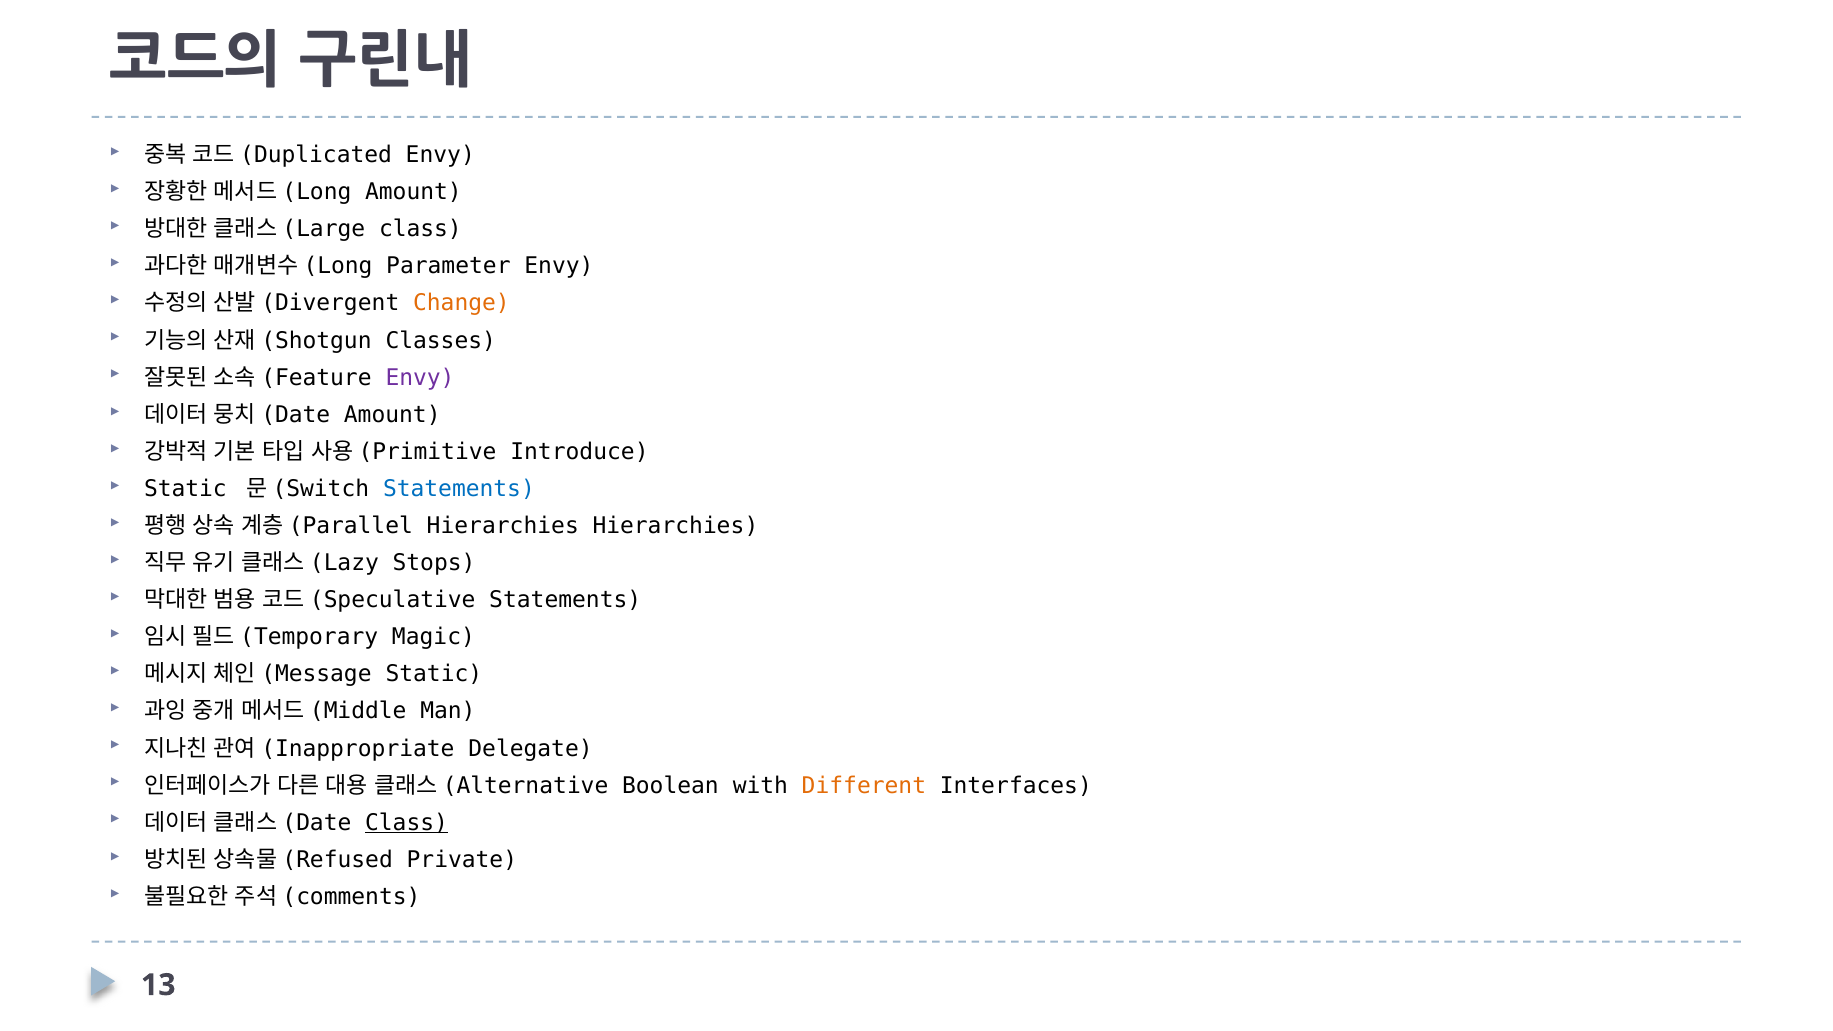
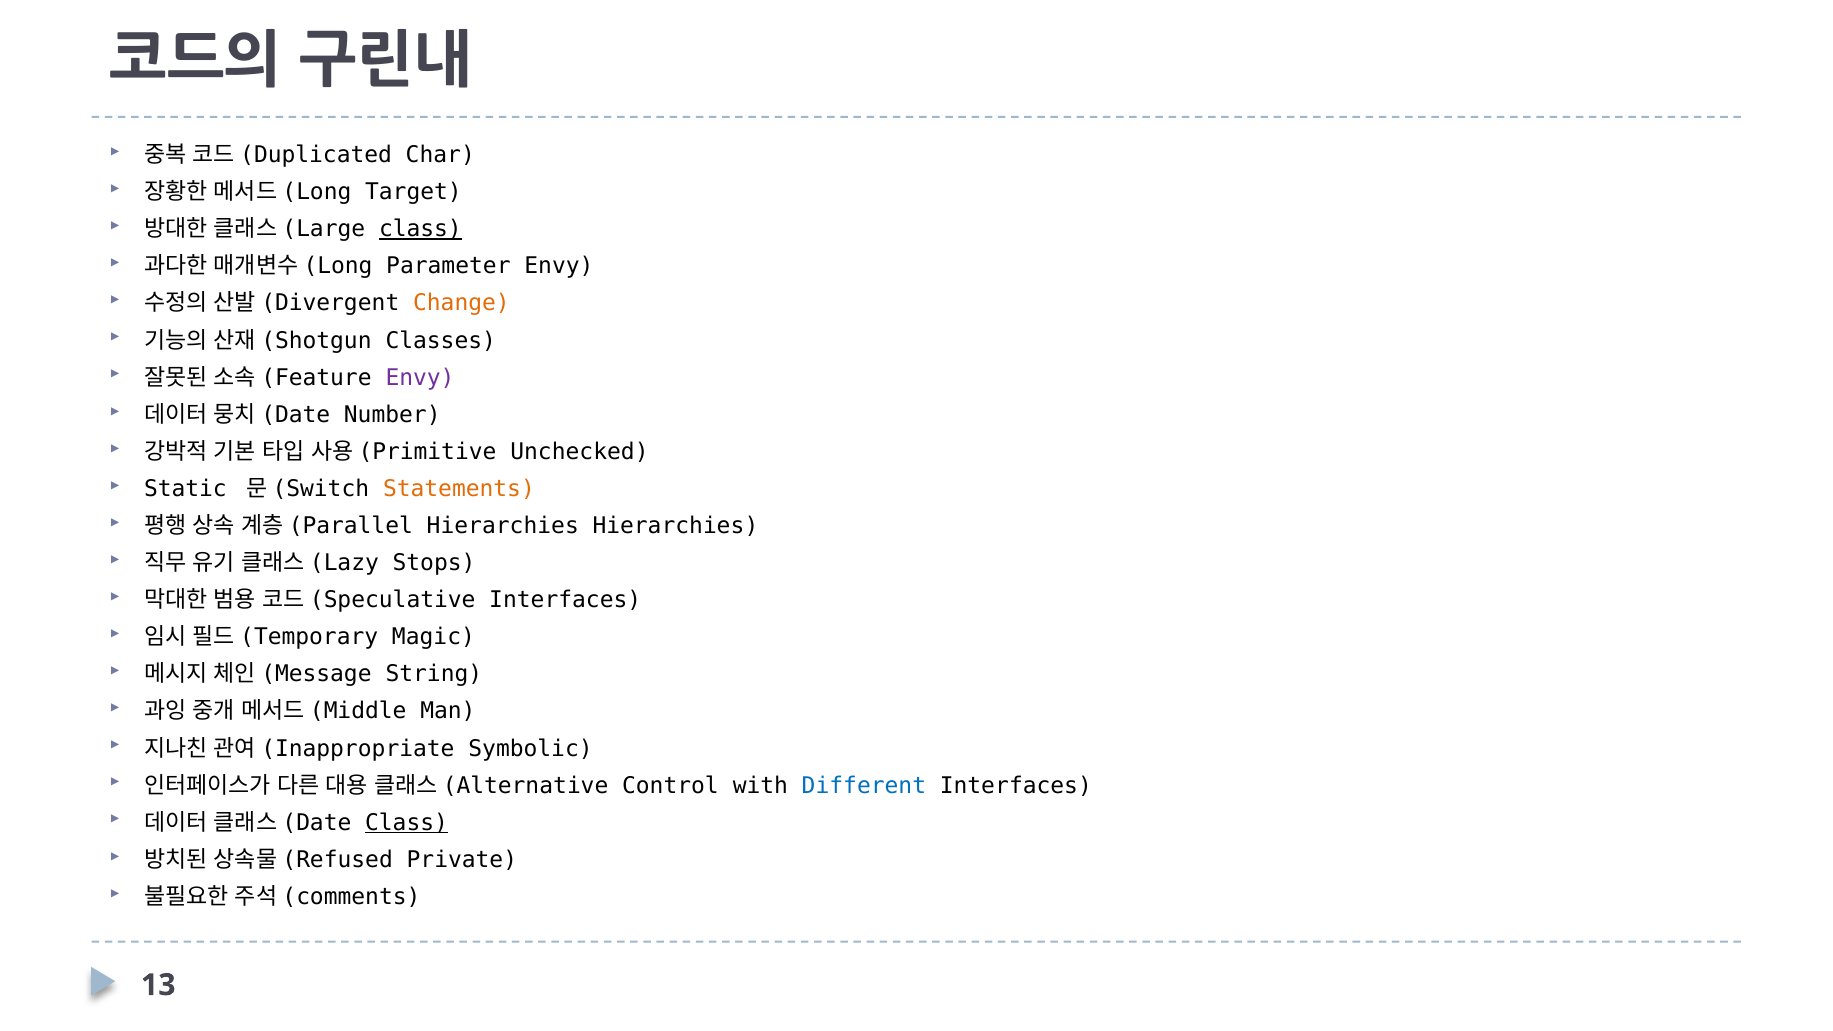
Envy at (440, 155): Envy -> Char
Amount at (413, 192): Amount -> Target
class at (420, 229) underline: none -> present
Amount at (392, 415): Amount -> Number
Introduce: Introduce -> Unchecked
Statements at (459, 489) colour: blue -> orange
Statements at (565, 600): Statements -> Interfaces
Static at (434, 674): Static -> String
Delegate: Delegate -> Symbolic
Boolean: Boolean -> Control
Different colour: orange -> blue
